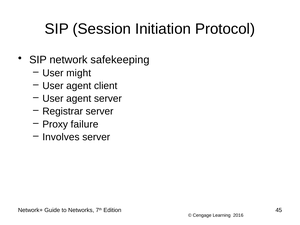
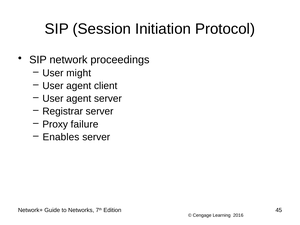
safekeeping: safekeeping -> proceedings
Involves: Involves -> Enables
